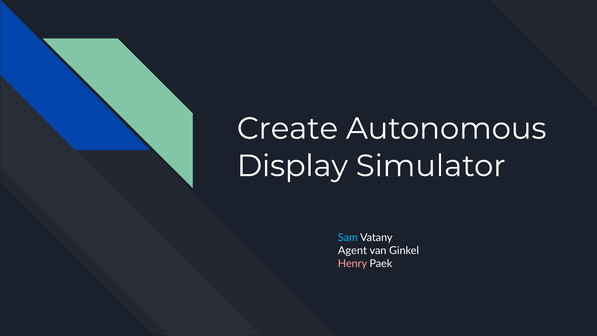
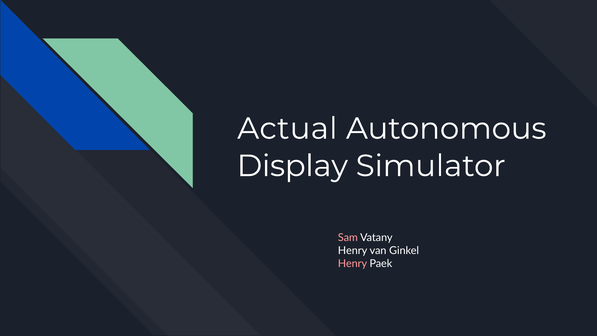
Create: Create -> Actual
Sam colour: light blue -> pink
Agent at (352, 250): Agent -> Henry
